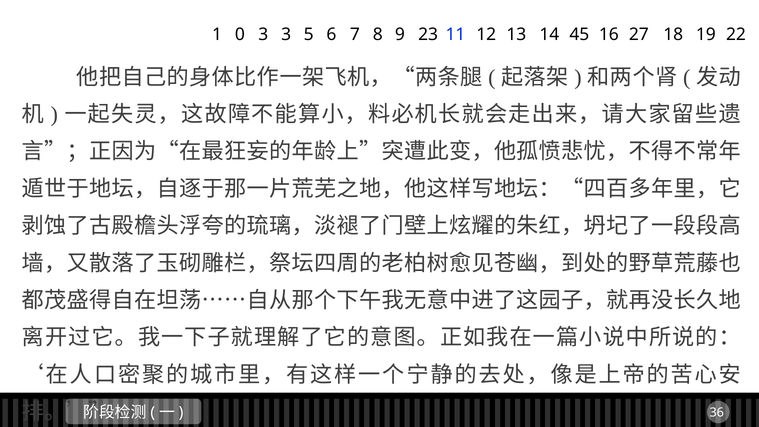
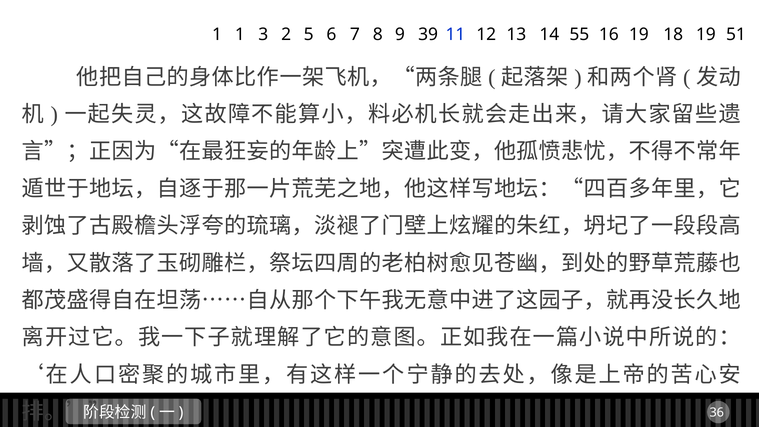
1 0: 0 -> 1
3 3: 3 -> 2
23: 23 -> 39
45: 45 -> 55
16 27: 27 -> 19
22: 22 -> 51
